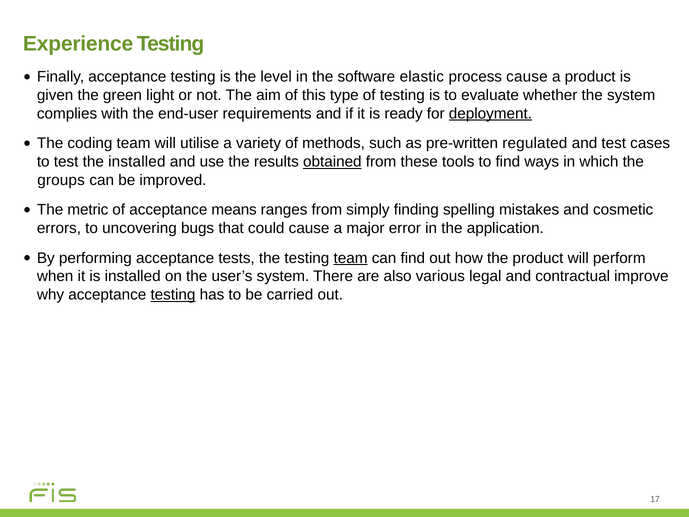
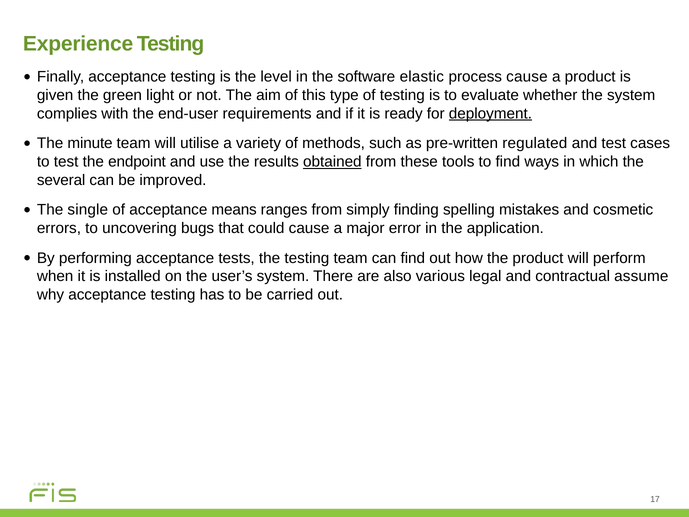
coding: coding -> minute
the installed: installed -> endpoint
groups: groups -> several
metric: metric -> single
team at (351, 258) underline: present -> none
improve: improve -> assume
testing at (173, 295) underline: present -> none
